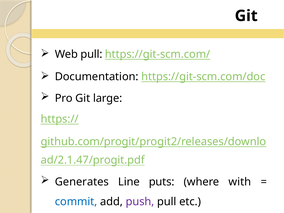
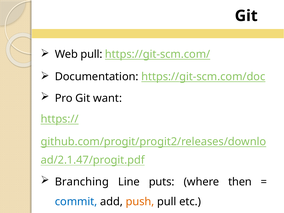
large: large -> want
Generates: Generates -> Branching
with: with -> then
push colour: purple -> orange
